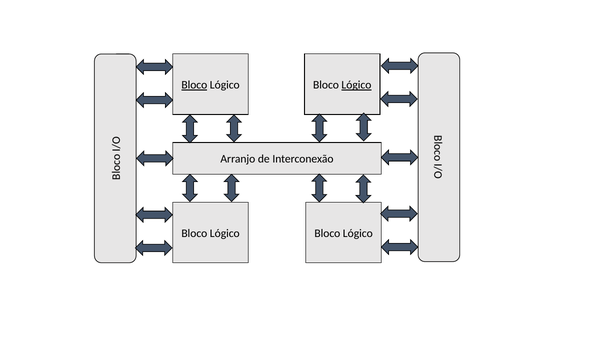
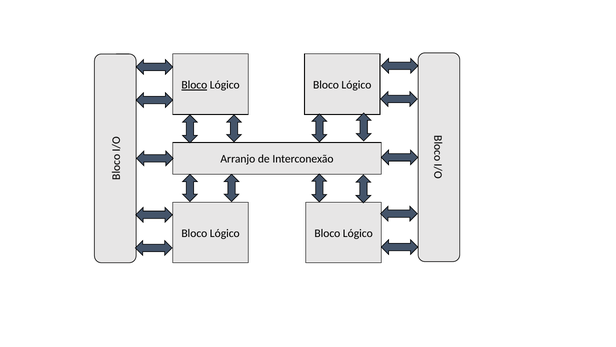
Lógico at (356, 85) underline: present -> none
